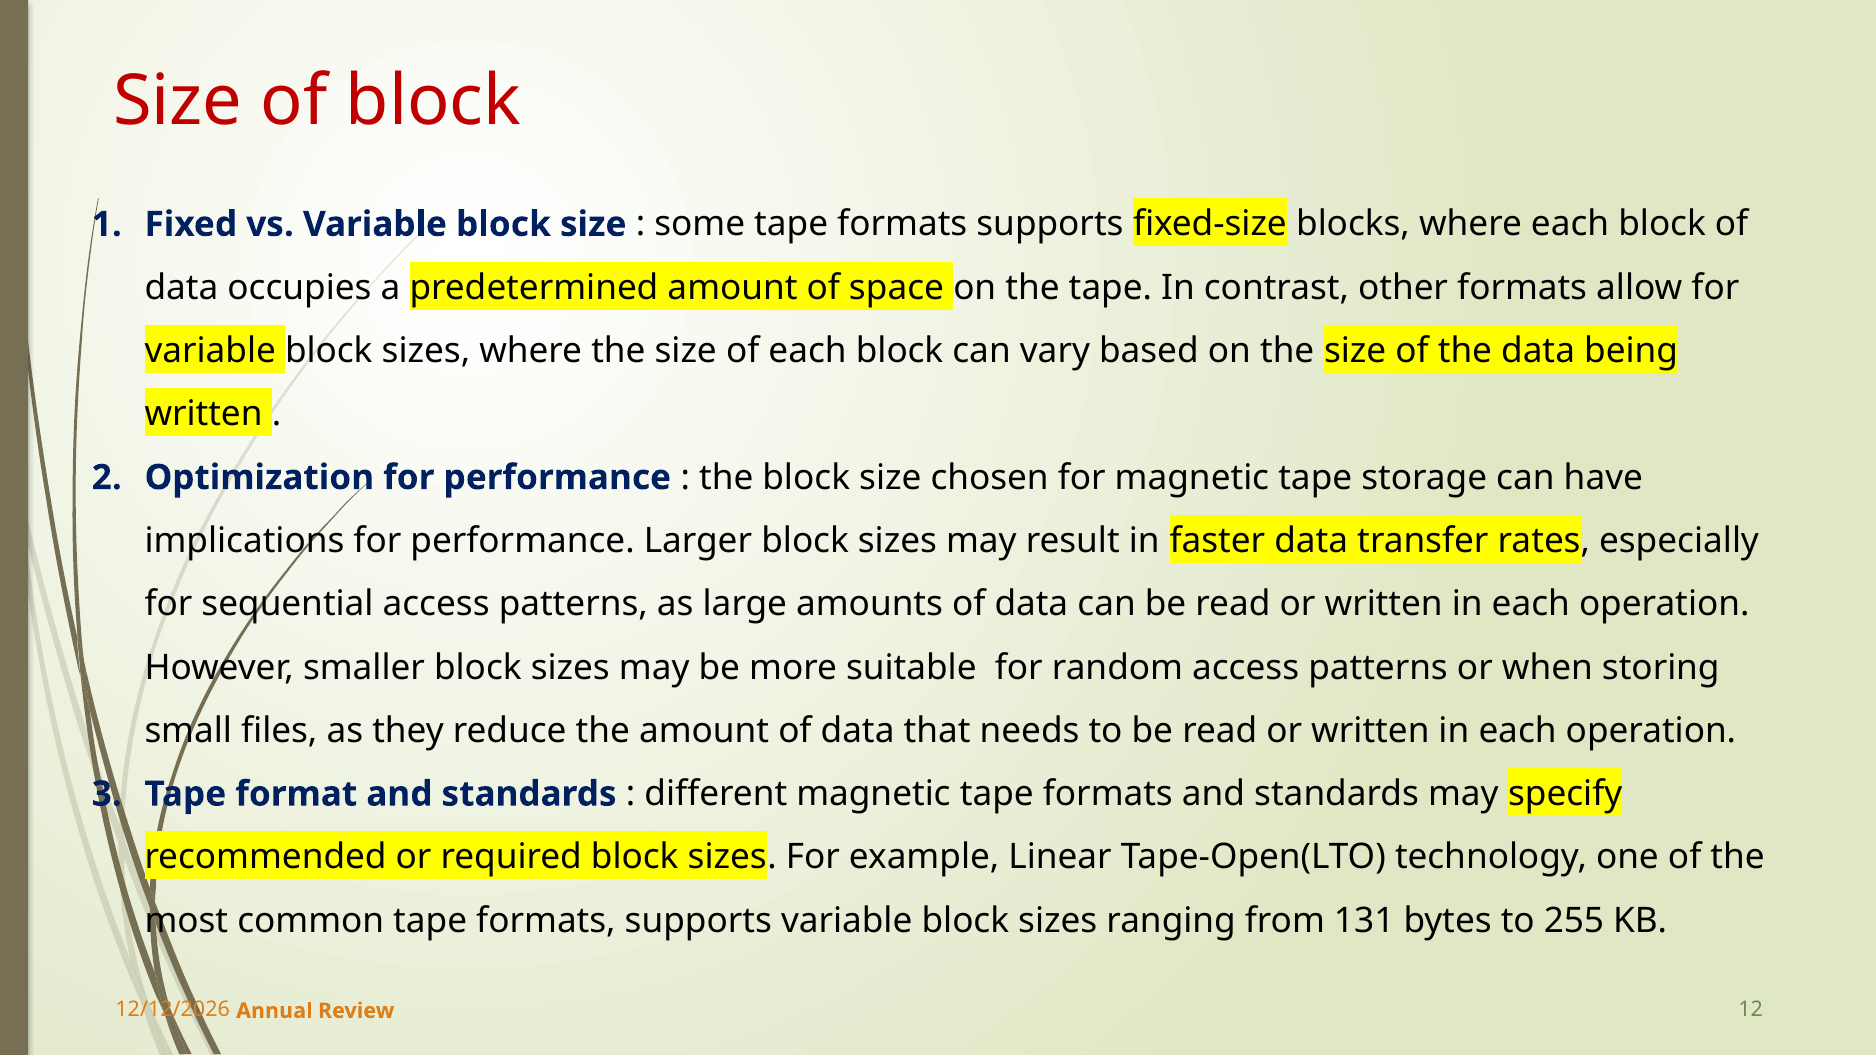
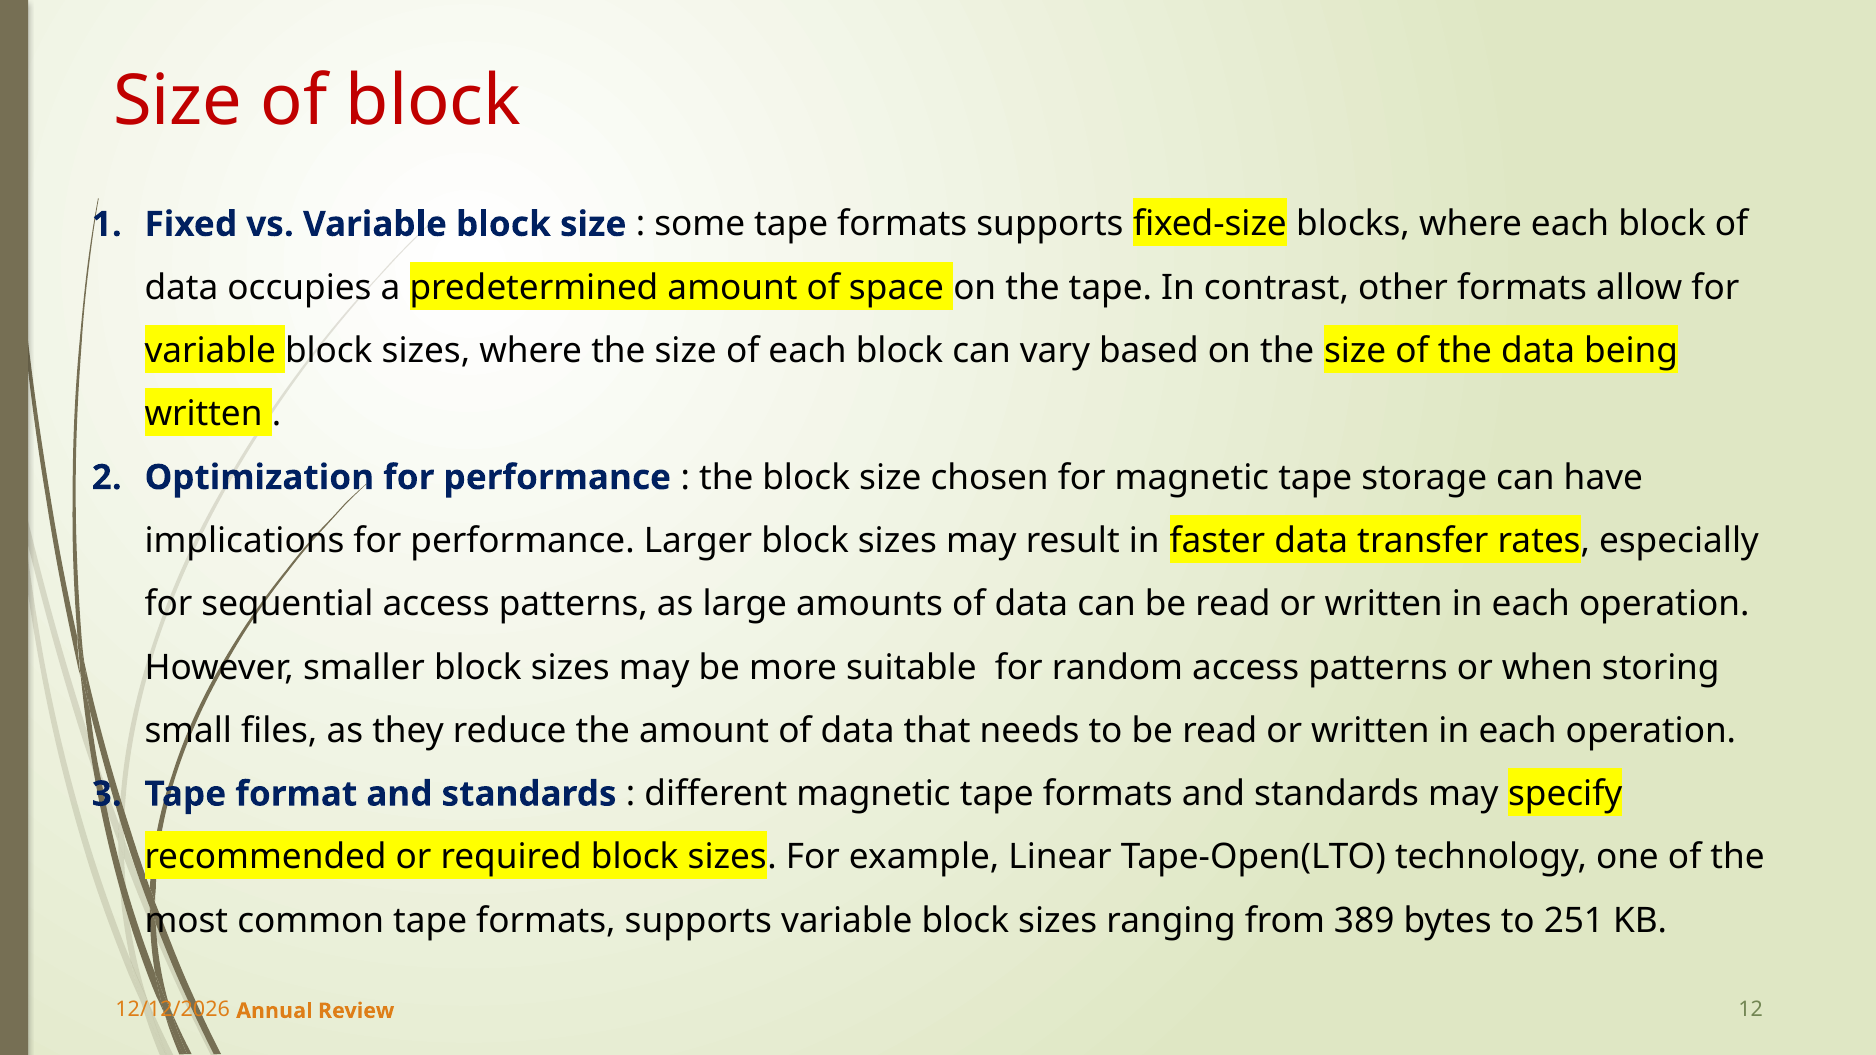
131: 131 -> 389
255: 255 -> 251
